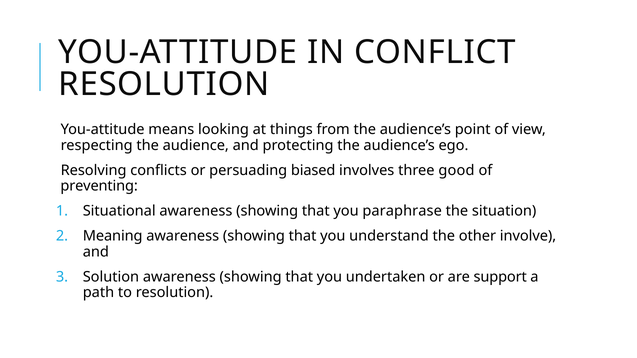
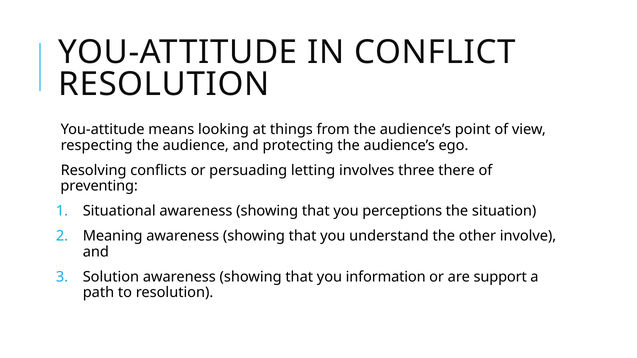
biased: biased -> letting
good: good -> there
paraphrase: paraphrase -> perceptions
undertaken: undertaken -> information
